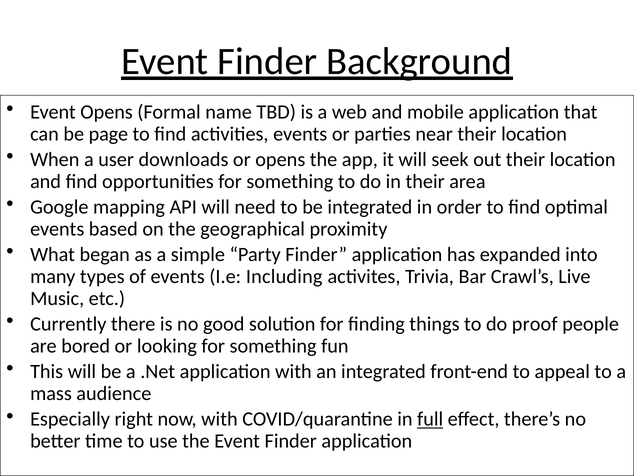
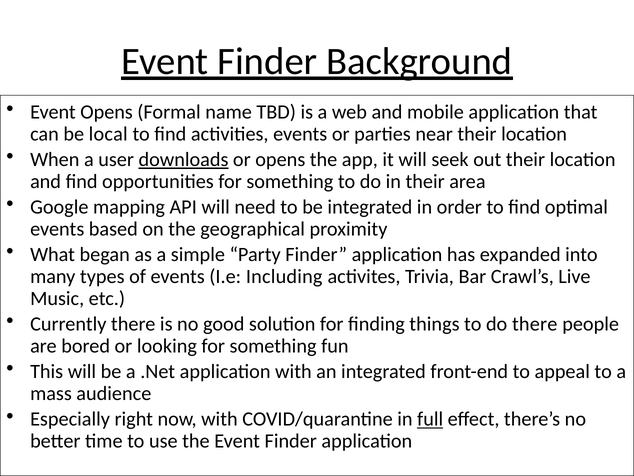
page: page -> local
downloads underline: none -> present
do proof: proof -> there
